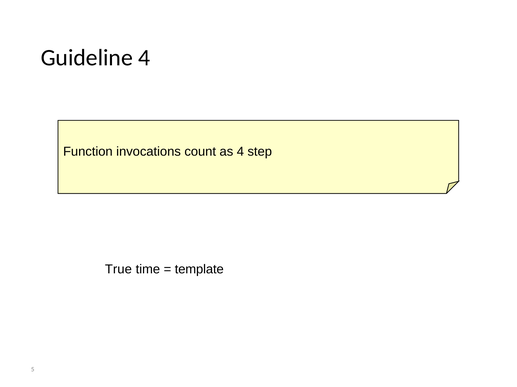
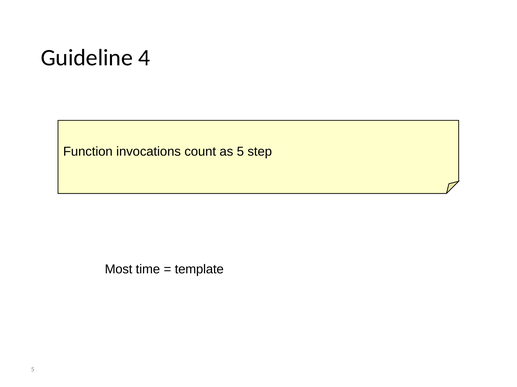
as 4: 4 -> 5
True: True -> Most
